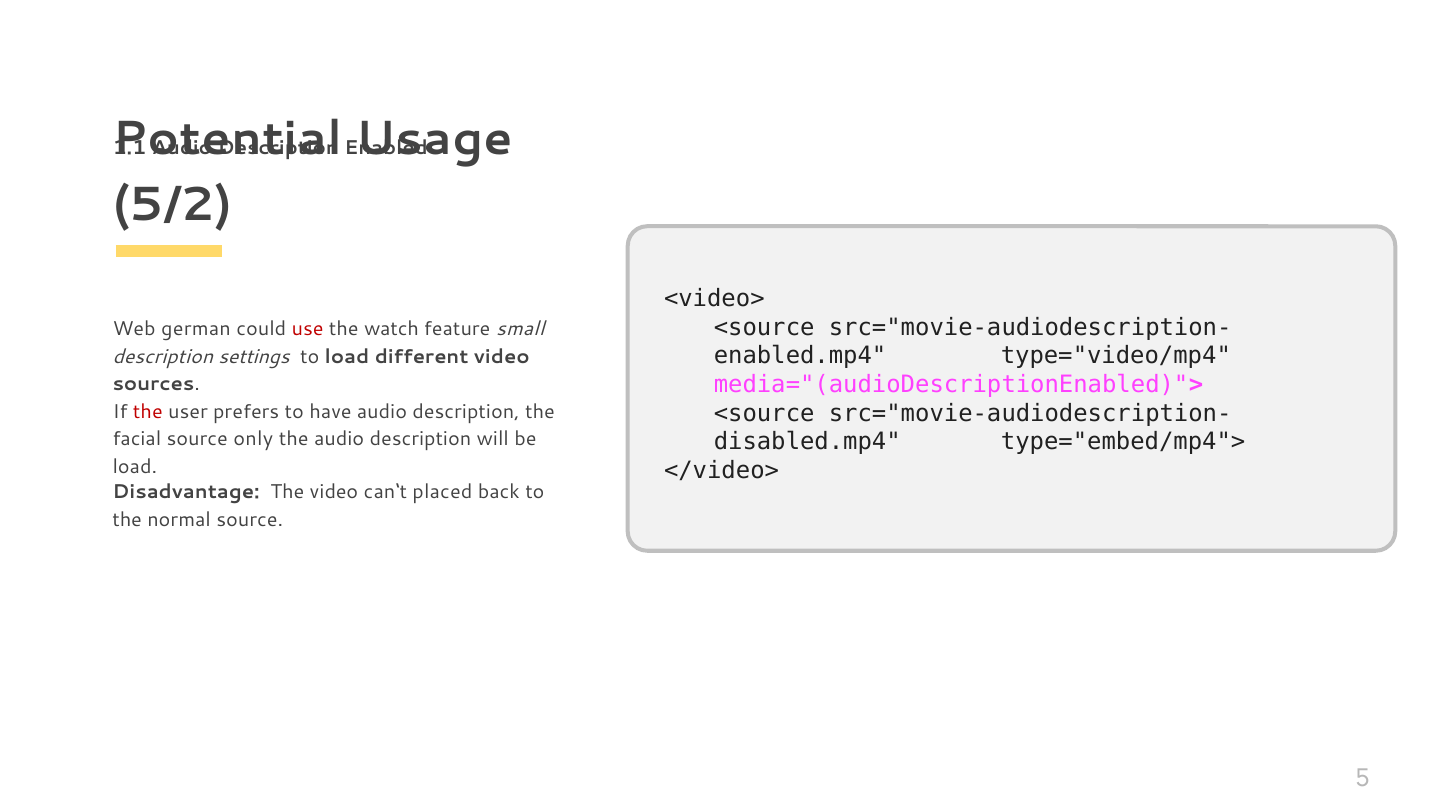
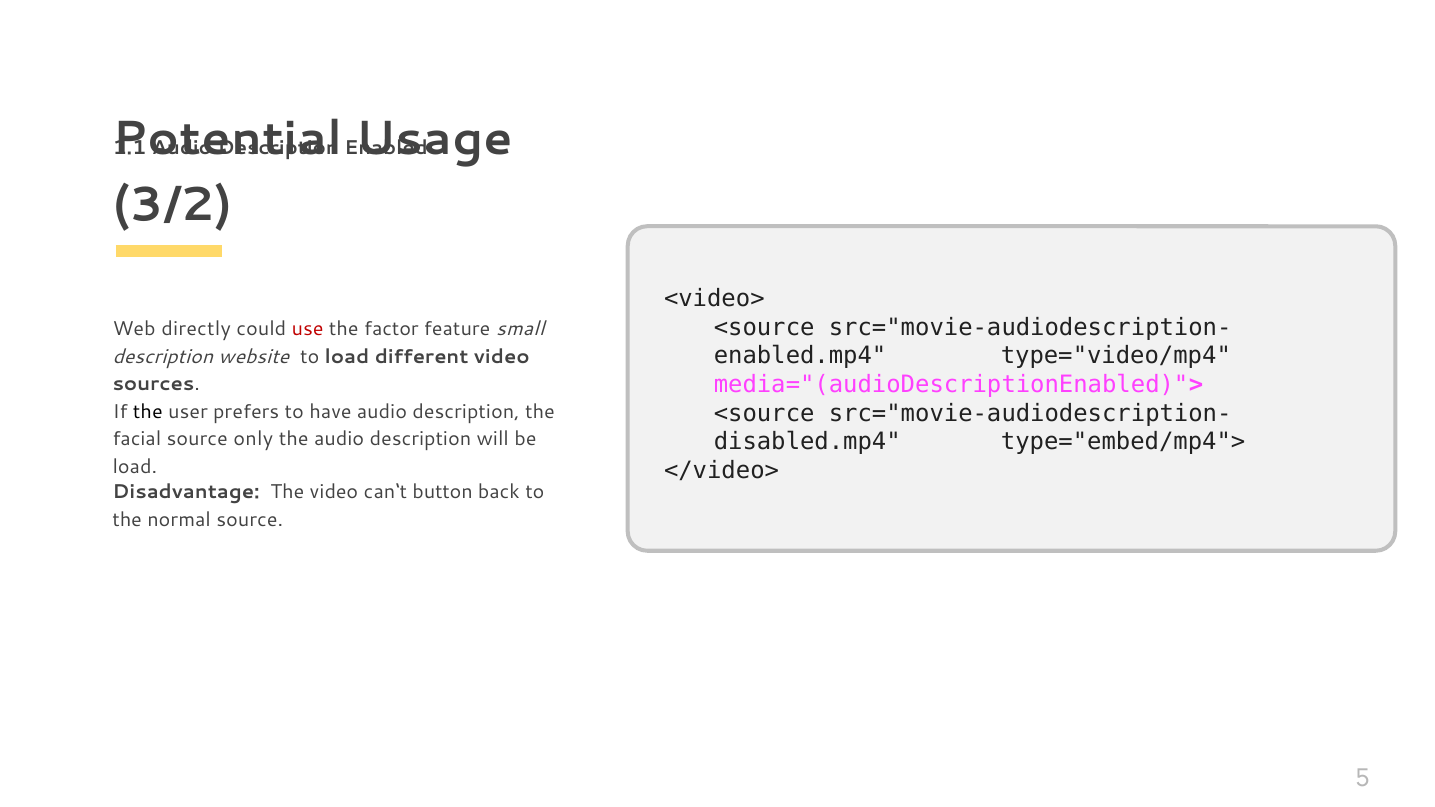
5/2: 5/2 -> 3/2
german: german -> directly
watch: watch -> factor
settings: settings -> website
the at (148, 412) colour: red -> black
placed: placed -> button
